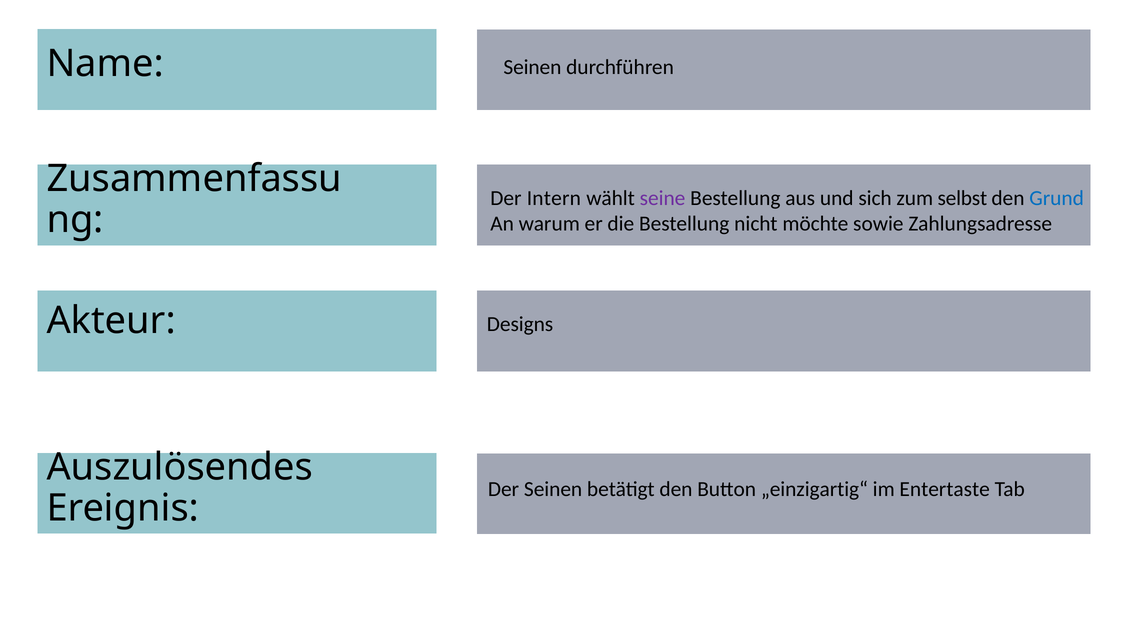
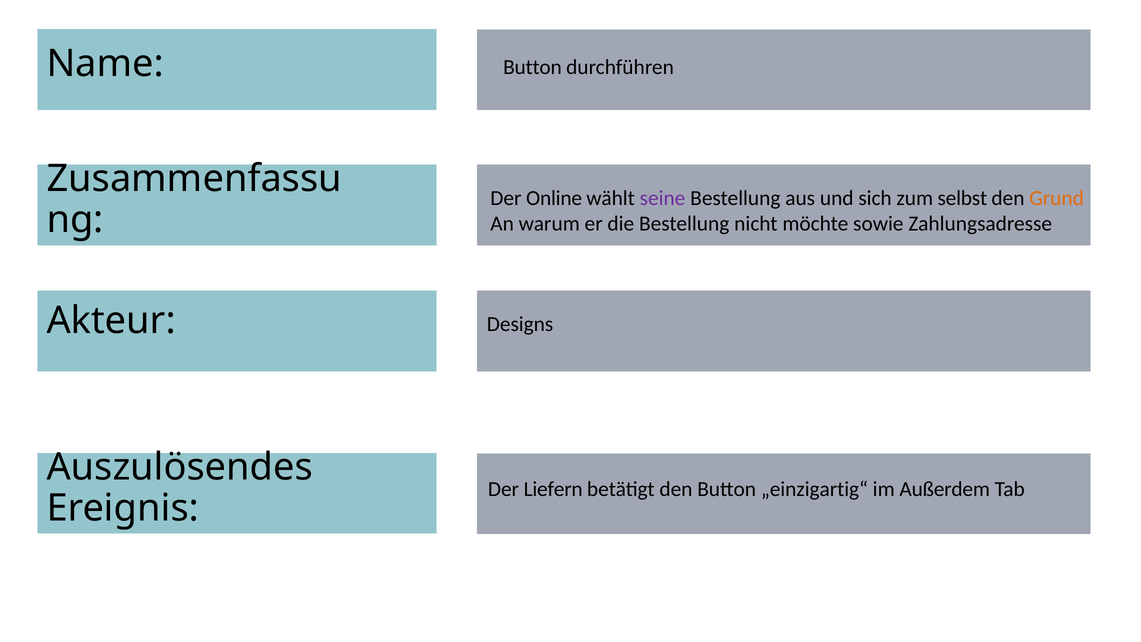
Seinen at (532, 67): Seinen -> Button
Intern: Intern -> Online
Grund colour: blue -> orange
Der Seinen: Seinen -> Liefern
Entertaste: Entertaste -> Außerdem
